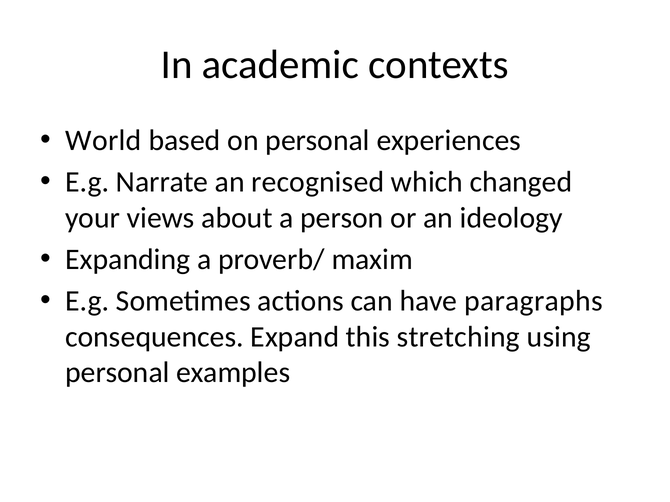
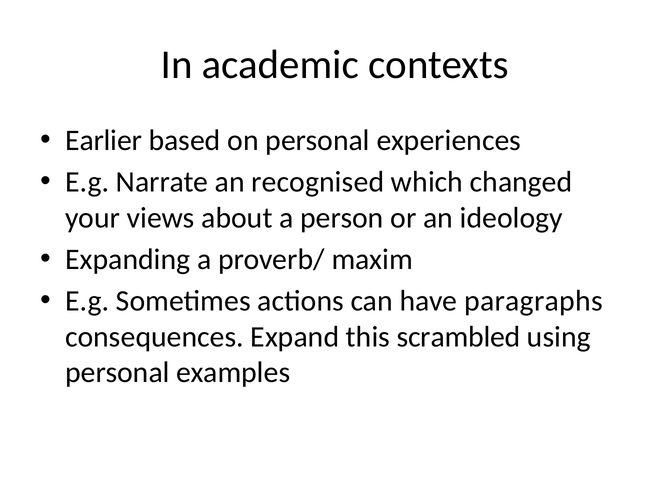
World: World -> Earlier
stretching: stretching -> scrambled
